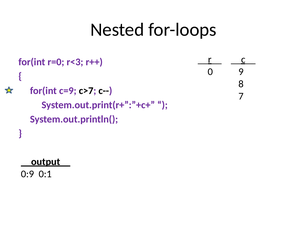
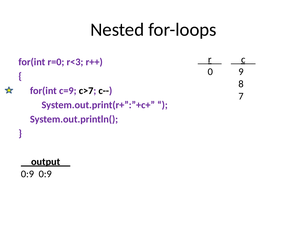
0:9 0:1: 0:1 -> 0:9
